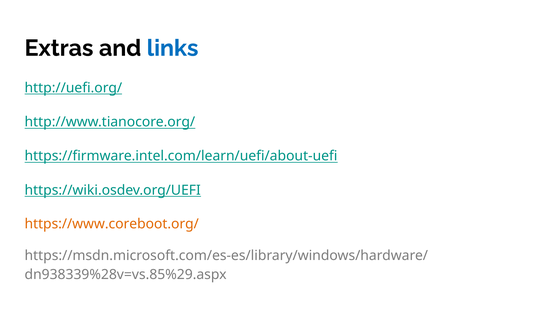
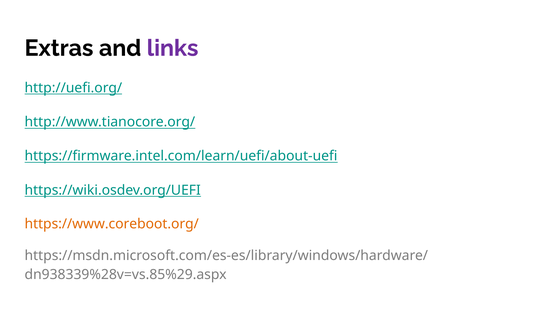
links colour: blue -> purple
